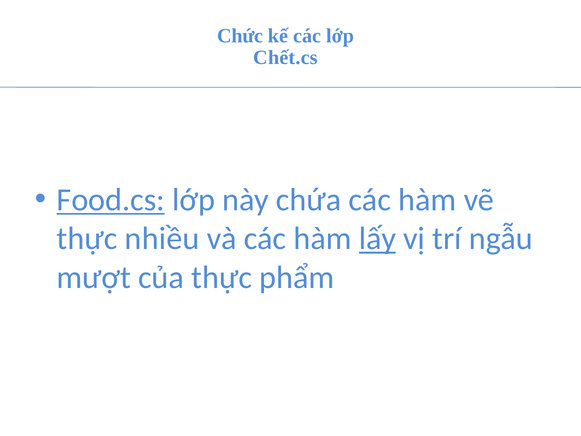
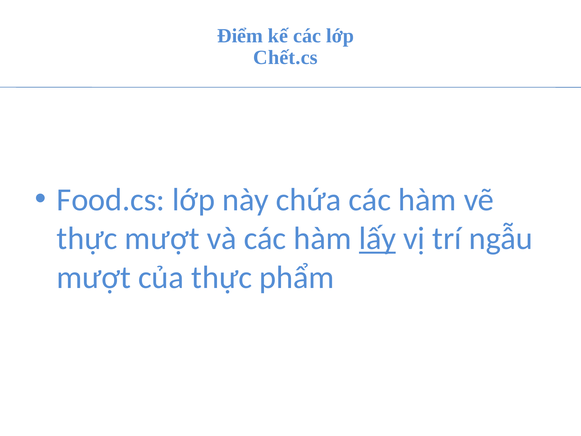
Chức: Chức -> Điểm
Food.cs underline: present -> none
thực nhiều: nhiều -> mượt
